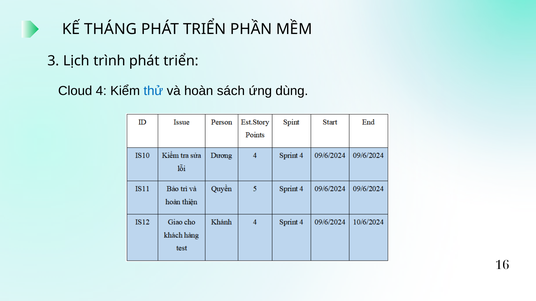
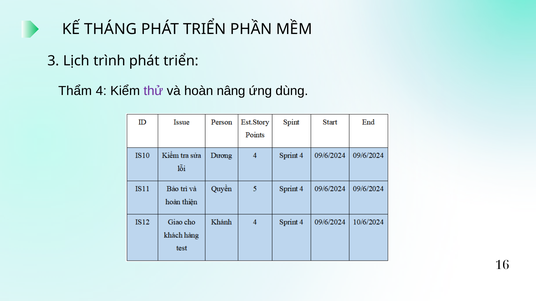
Cloud: Cloud -> Thẩm
thử colour: blue -> purple
sách: sách -> nâng
